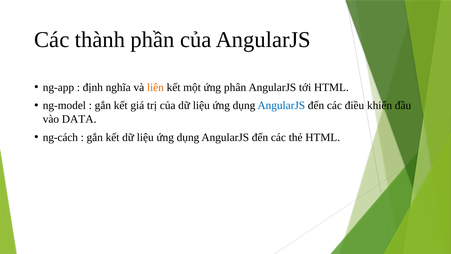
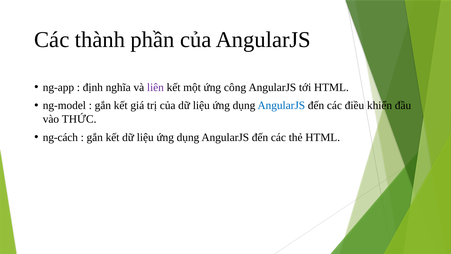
liên colour: orange -> purple
phân: phân -> công
DATA: DATA -> THỨC
